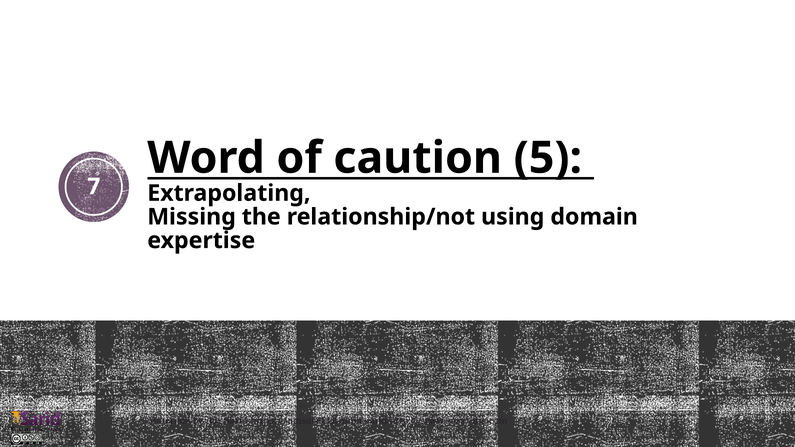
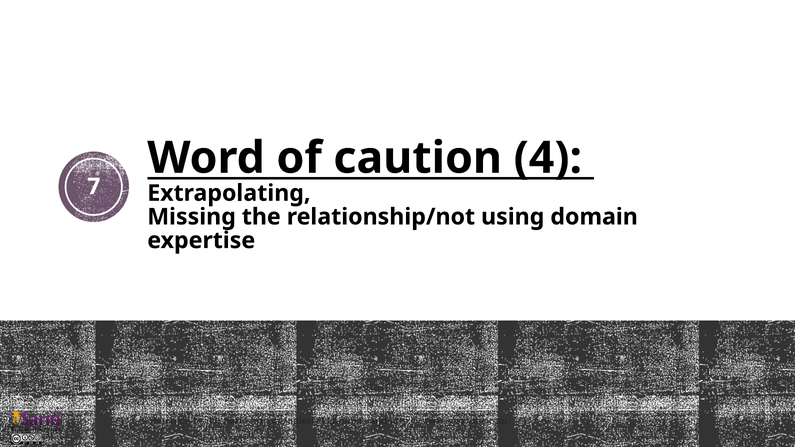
5: 5 -> 4
